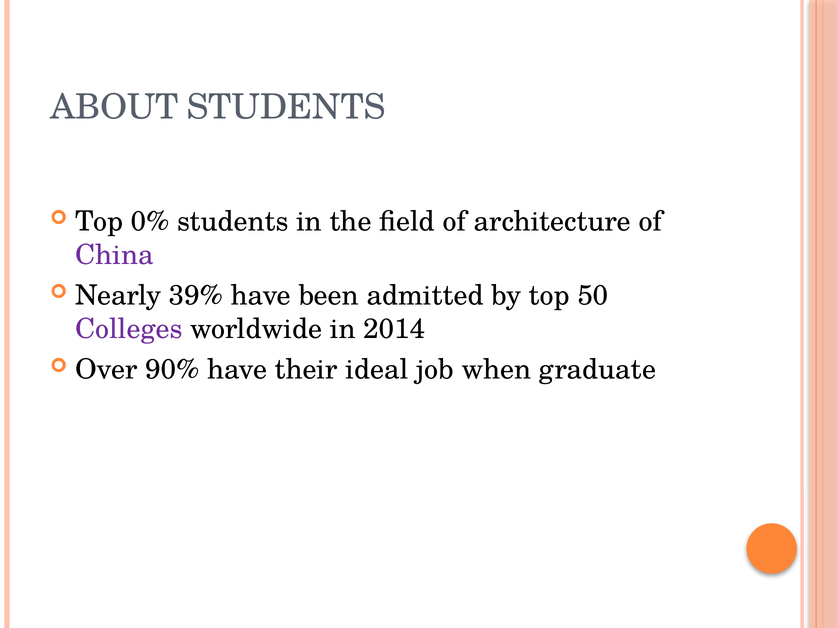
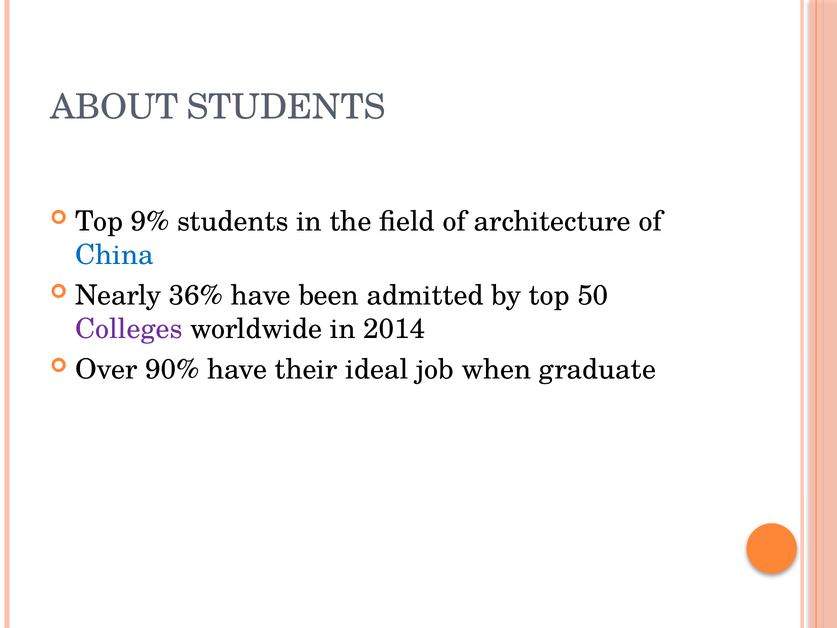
0%: 0% -> 9%
China colour: purple -> blue
39%: 39% -> 36%
